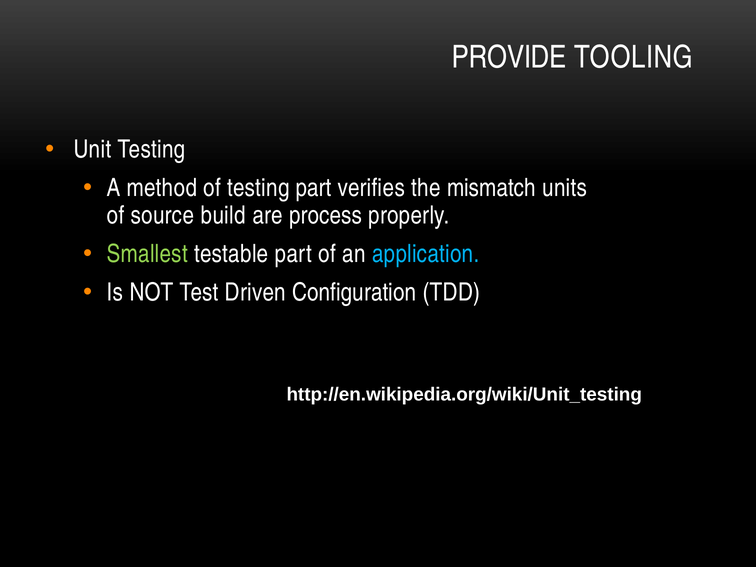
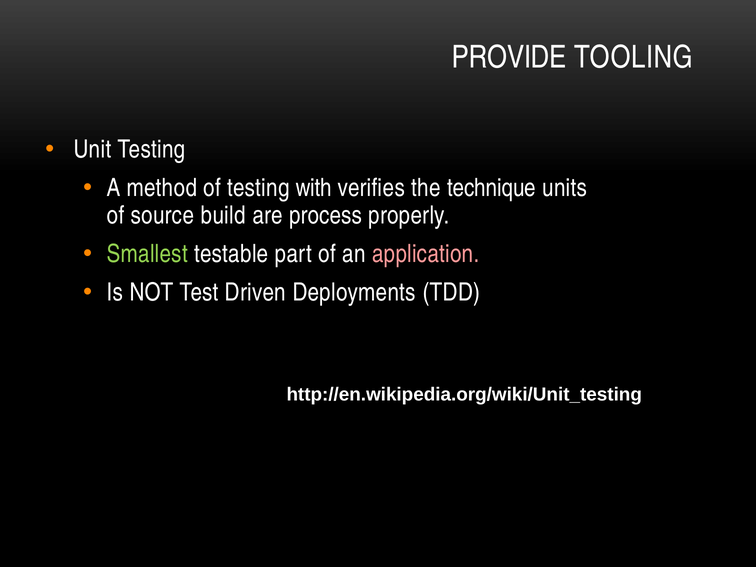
testing part: part -> with
mismatch: mismatch -> technique
application colour: light blue -> pink
Configuration: Configuration -> Deployments
